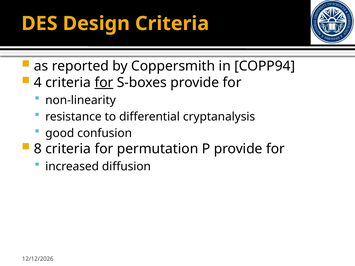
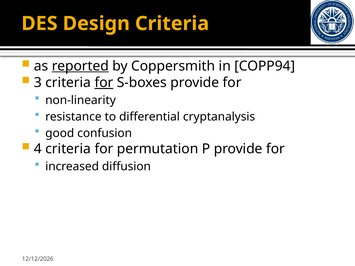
reported underline: none -> present
4: 4 -> 3
8: 8 -> 4
